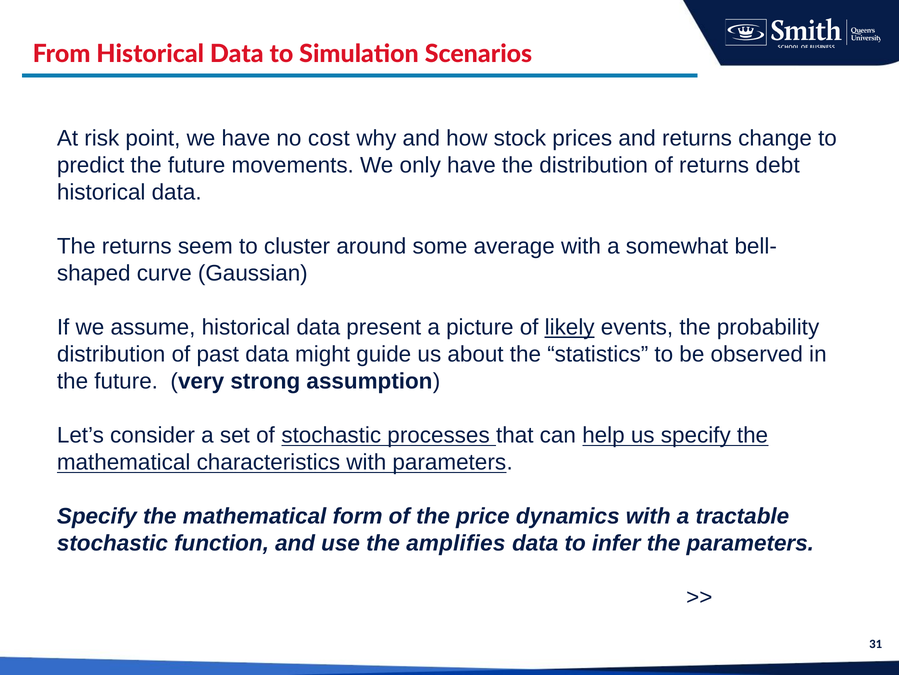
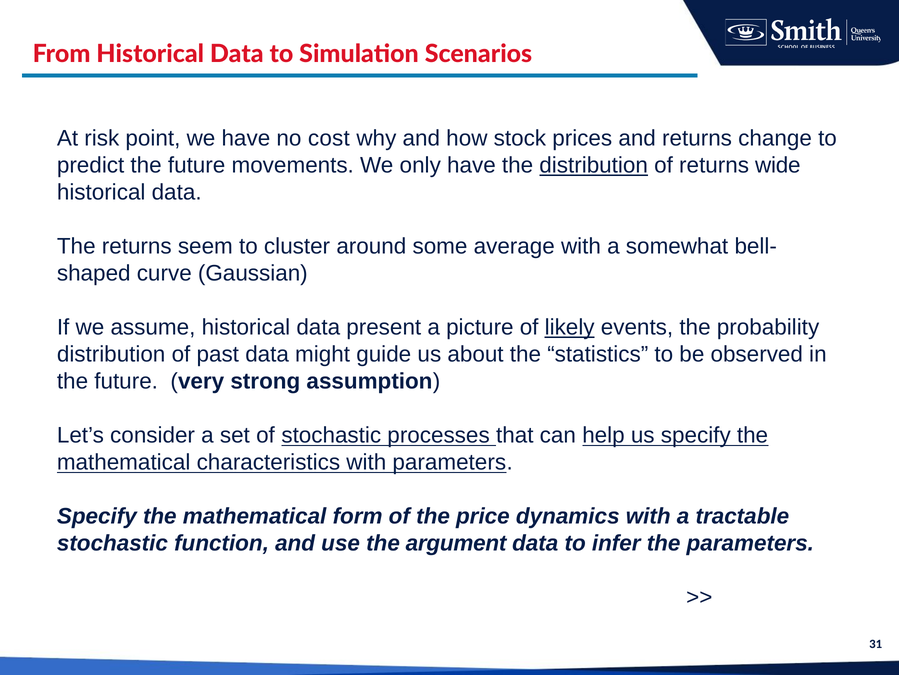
distribution at (594, 165) underline: none -> present
debt: debt -> wide
amplifies: amplifies -> argument
